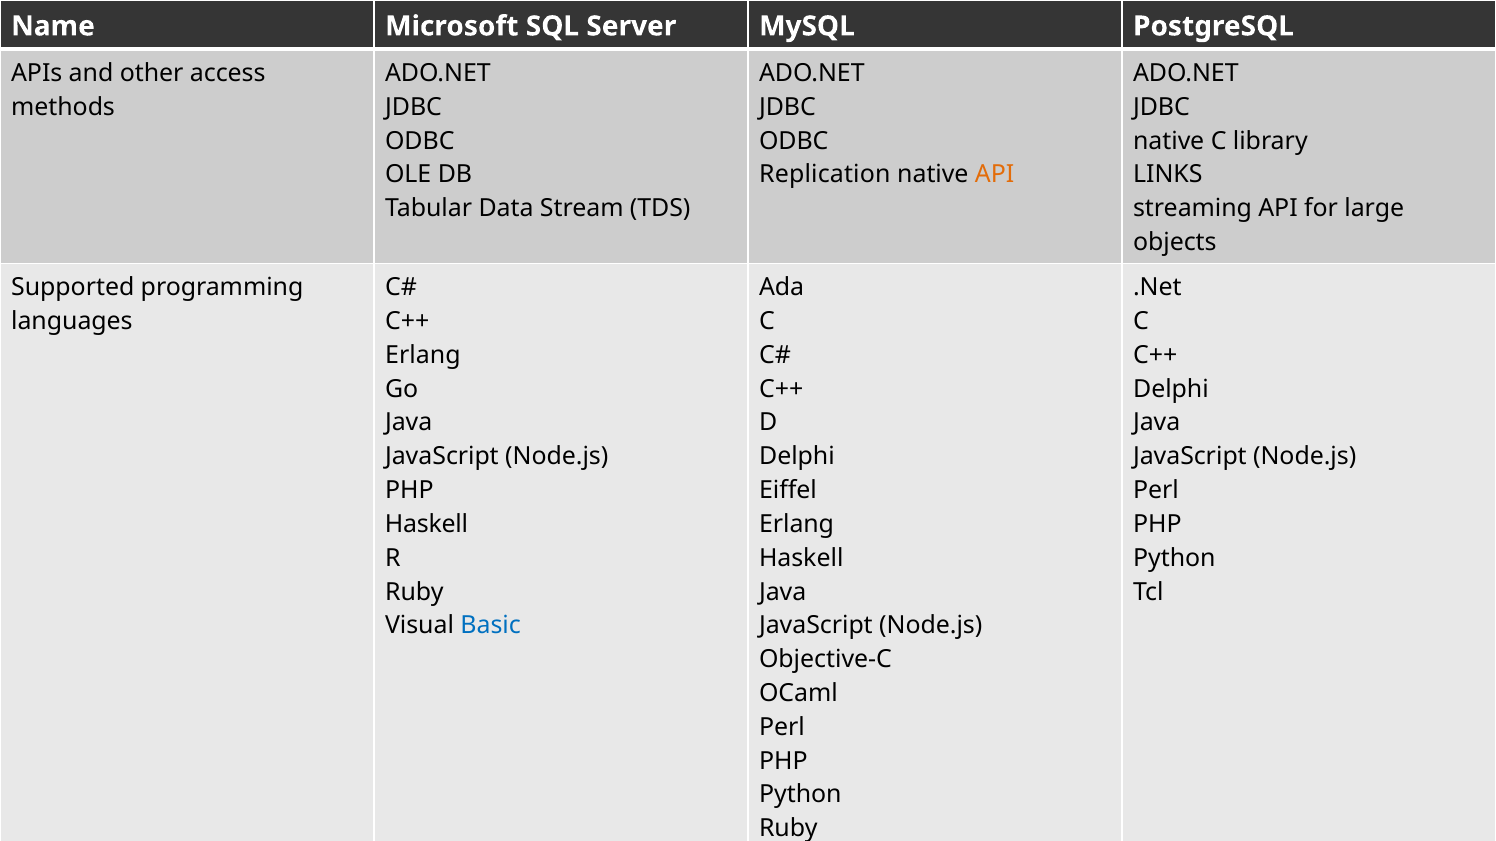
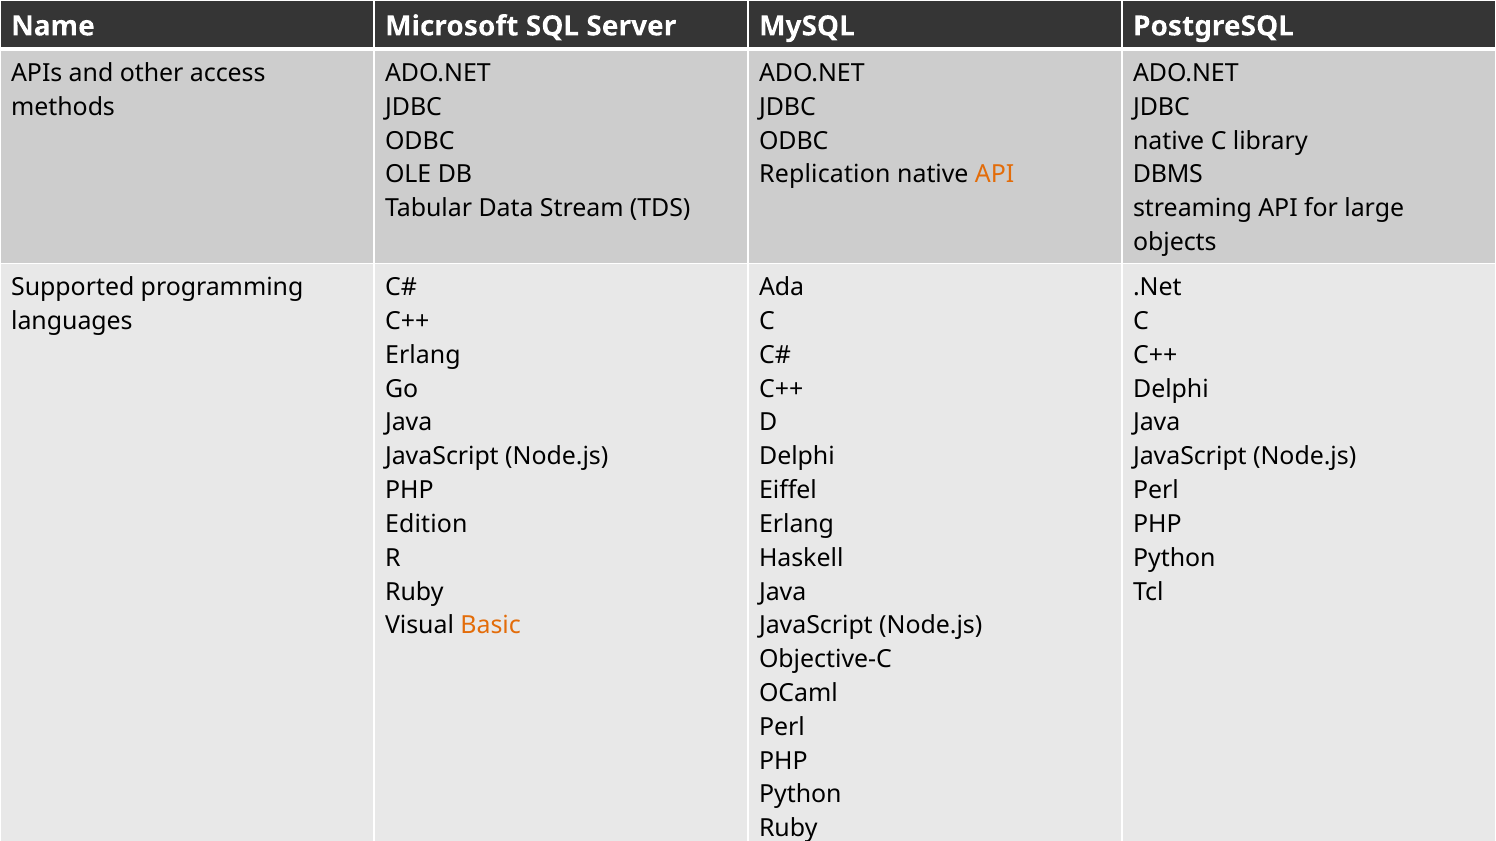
LINKS: LINKS -> DBMS
Haskell at (426, 525): Haskell -> Edition
Basic colour: blue -> orange
